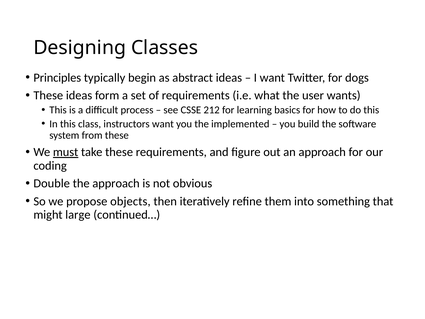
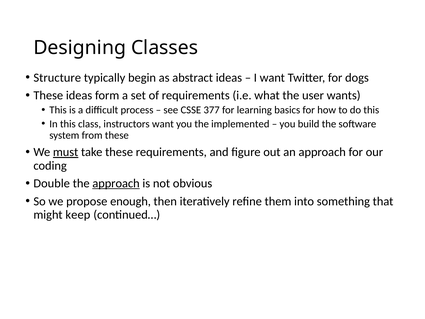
Principles: Principles -> Structure
212: 212 -> 377
approach at (116, 183) underline: none -> present
objects: objects -> enough
large: large -> keep
